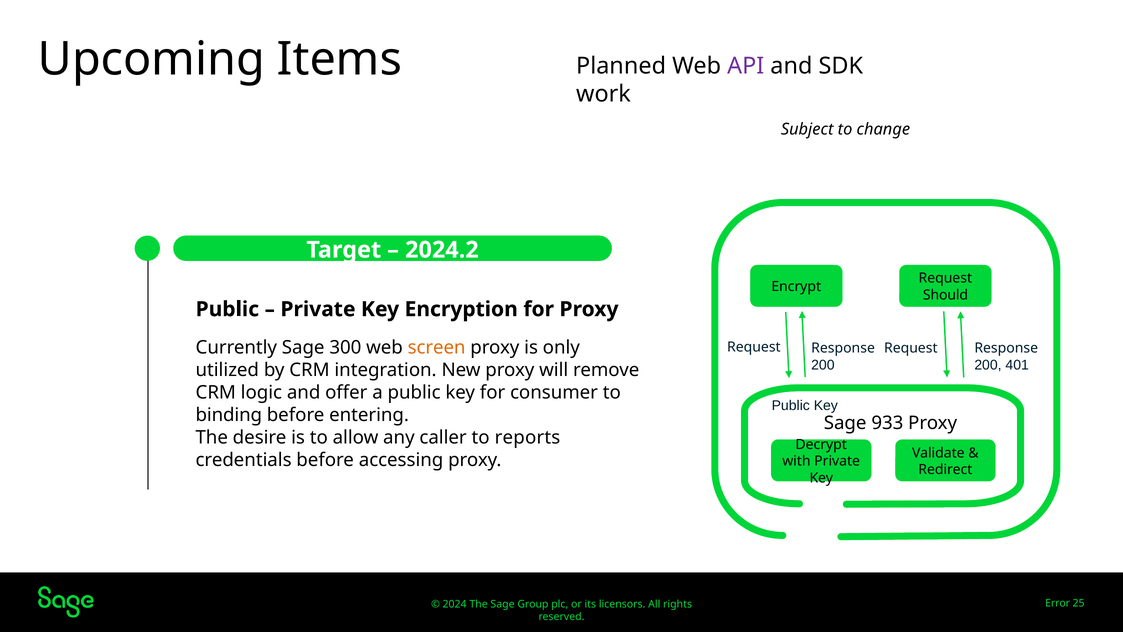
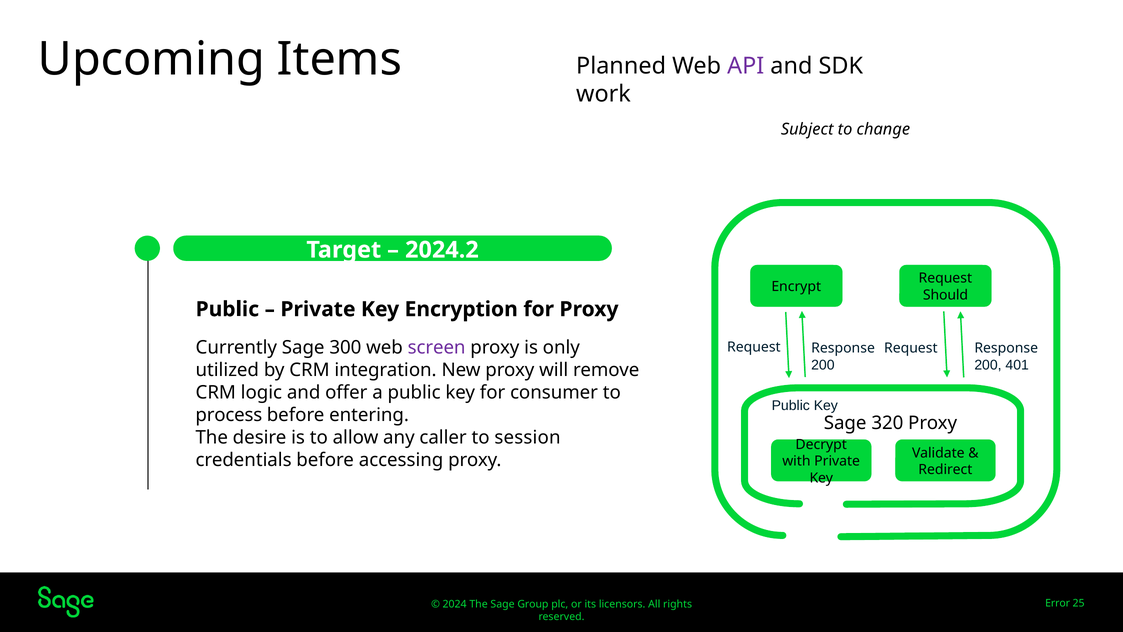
screen colour: orange -> purple
binding: binding -> process
933: 933 -> 320
reports: reports -> session
